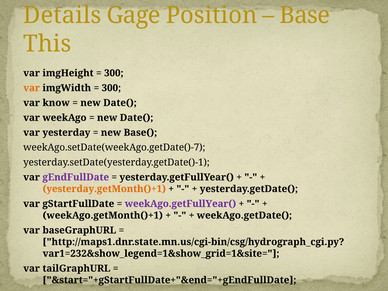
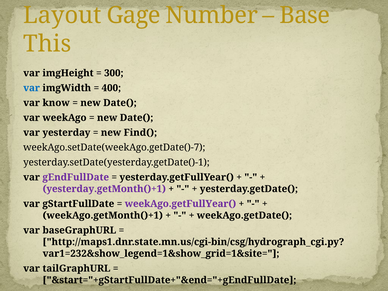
Details: Details -> Layout
Position: Position -> Number
var at (32, 88) colour: orange -> blue
300 at (111, 88): 300 -> 400
Base(: Base( -> Find(
yesterday.getMonth()+1 colour: orange -> purple
